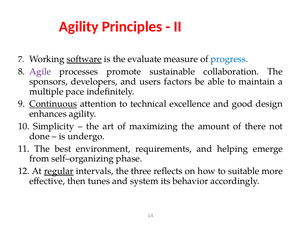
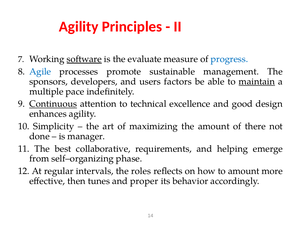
Agile colour: purple -> blue
collaboration: collaboration -> management
maintain underline: none -> present
undergo: undergo -> manager
environment: environment -> collaborative
regular underline: present -> none
three: three -> roles
to suitable: suitable -> amount
system: system -> proper
